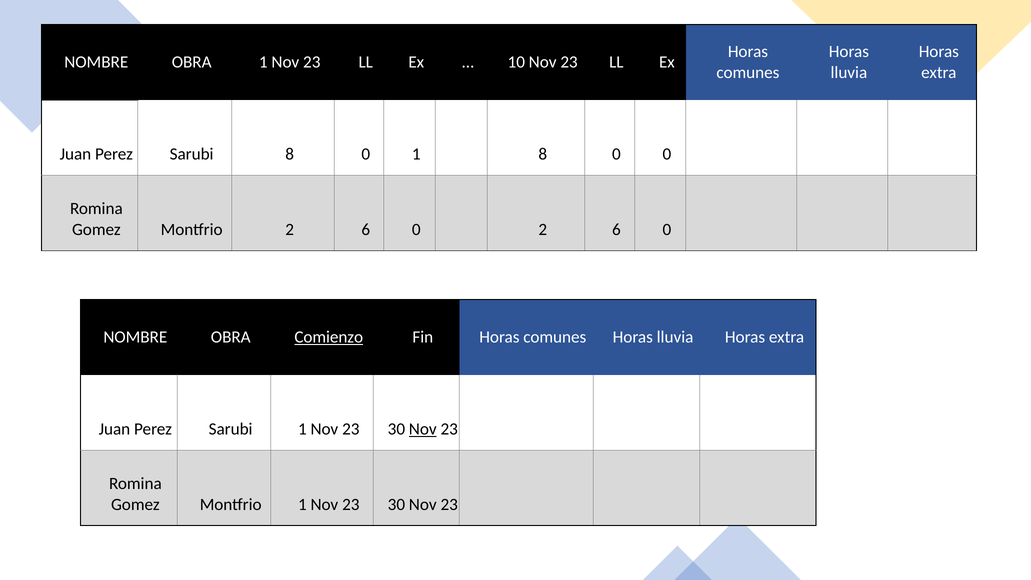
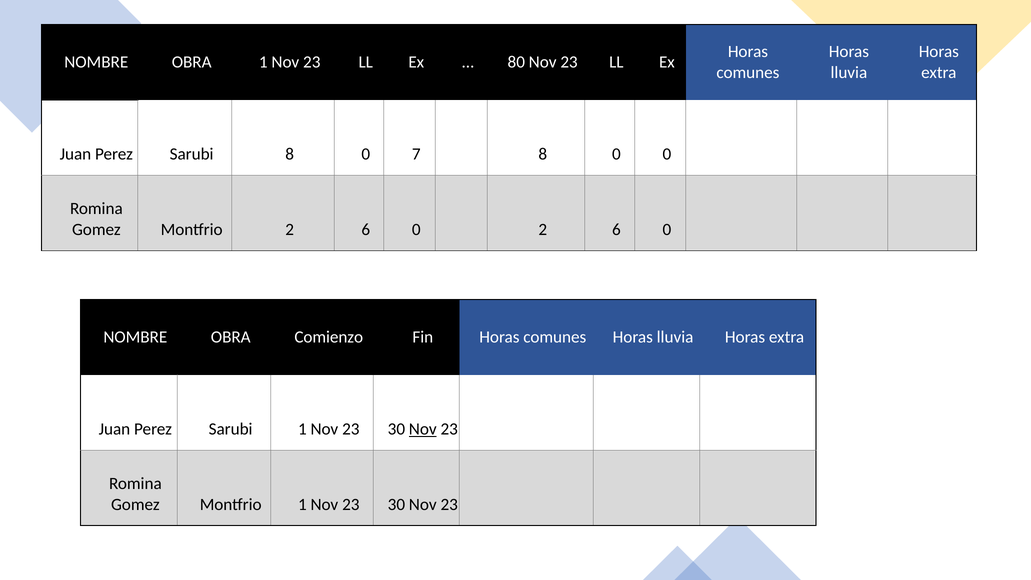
10: 10 -> 80
0 1: 1 -> 7
Comienzo underline: present -> none
